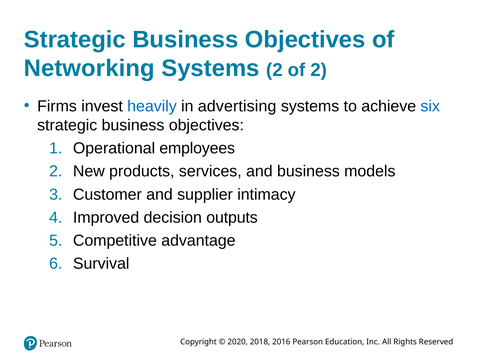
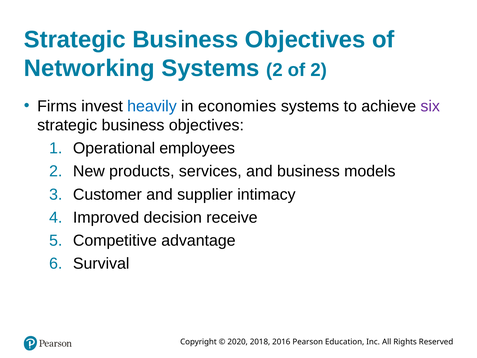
advertising: advertising -> economies
six colour: blue -> purple
outputs: outputs -> receive
